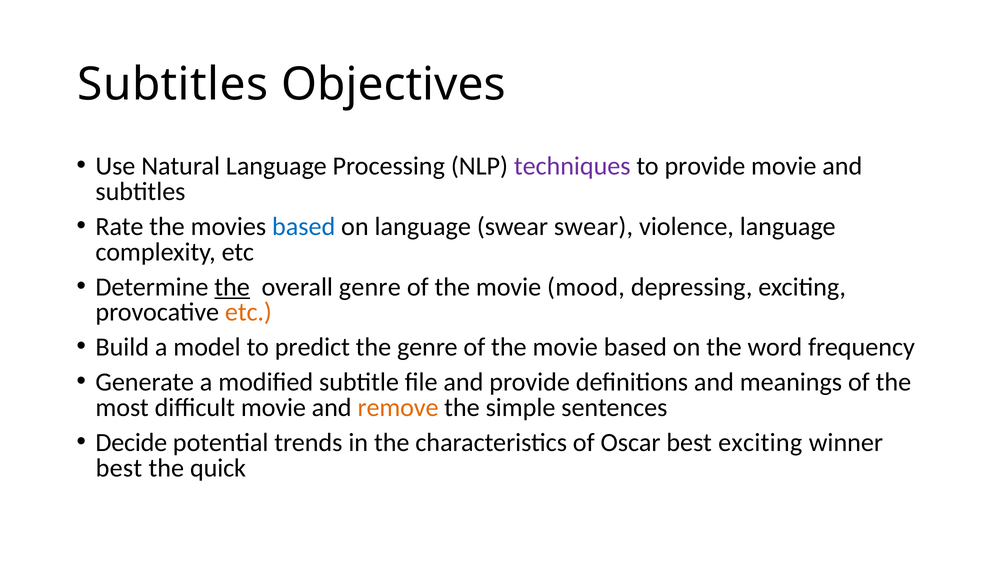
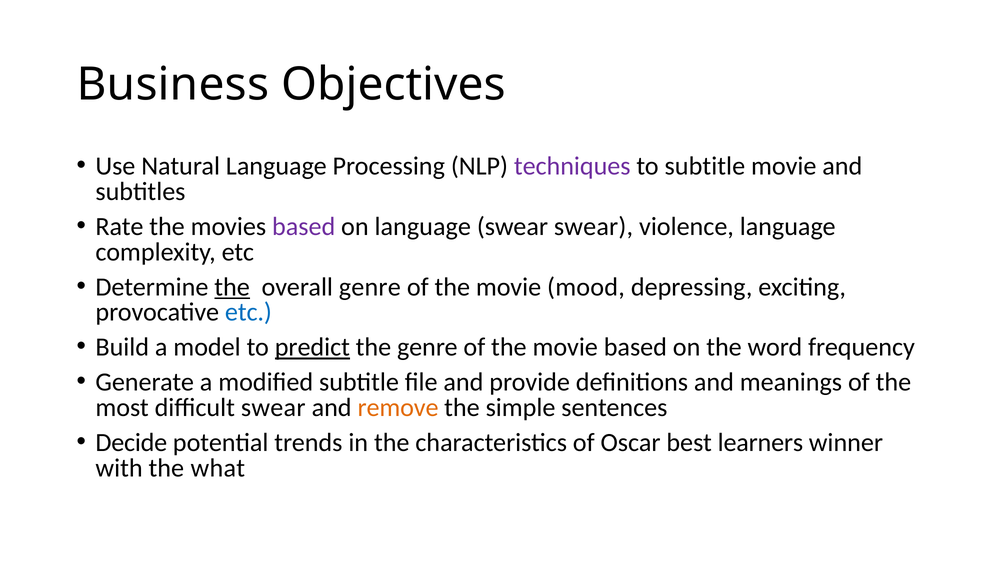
Subtitles at (173, 84): Subtitles -> Business
to provide: provide -> subtitle
based at (304, 226) colour: blue -> purple
etc at (248, 312) colour: orange -> blue
predict underline: none -> present
difficult movie: movie -> swear
best exciting: exciting -> learners
best at (119, 467): best -> with
quick: quick -> what
